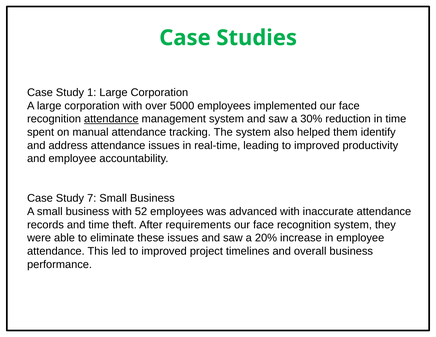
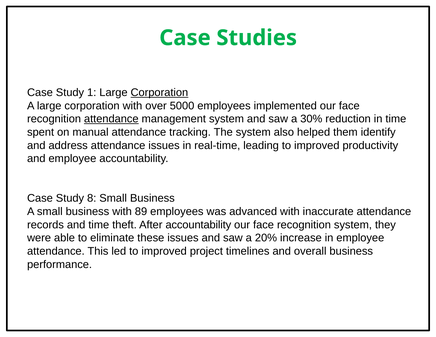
Corporation at (159, 93) underline: none -> present
7: 7 -> 8
52: 52 -> 89
After requirements: requirements -> accountability
